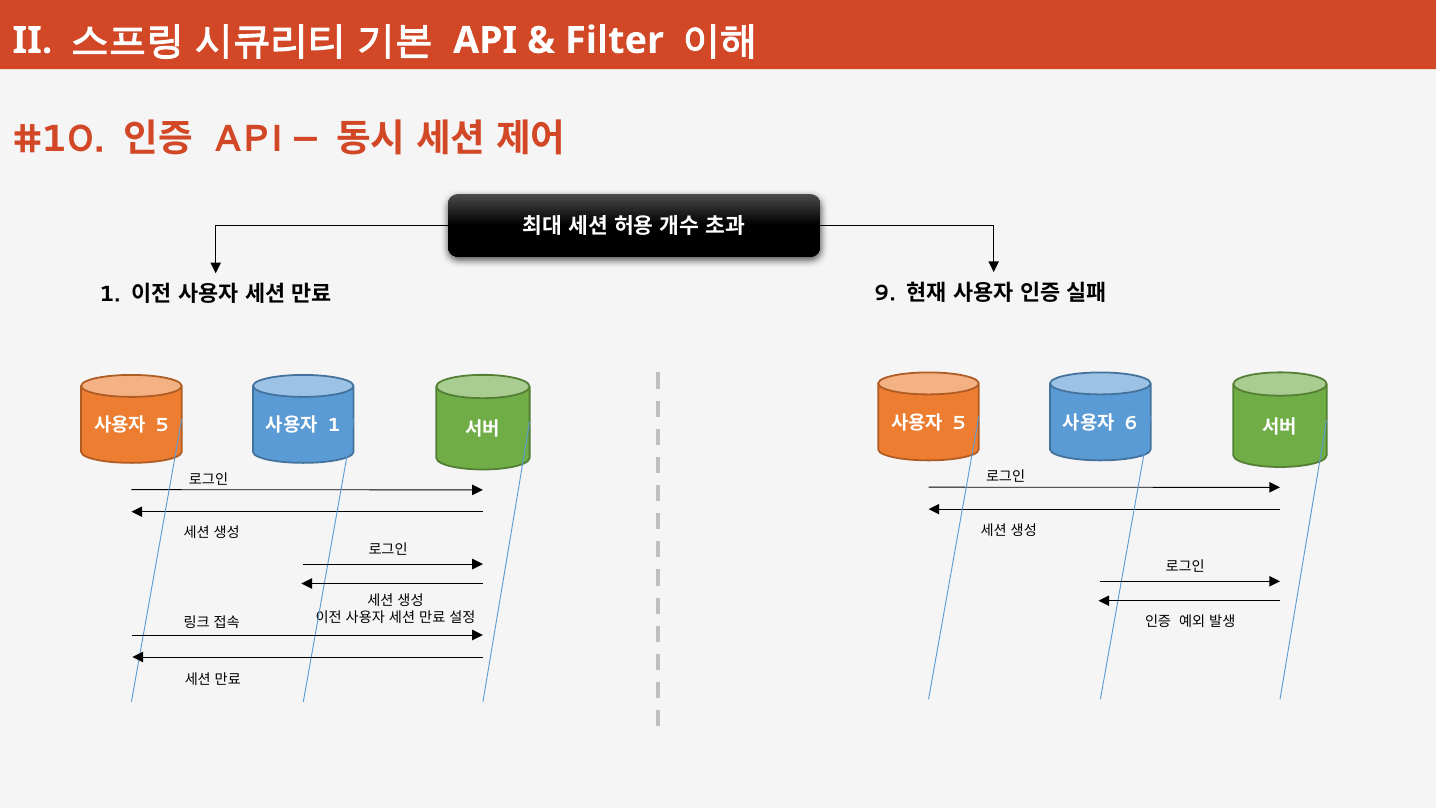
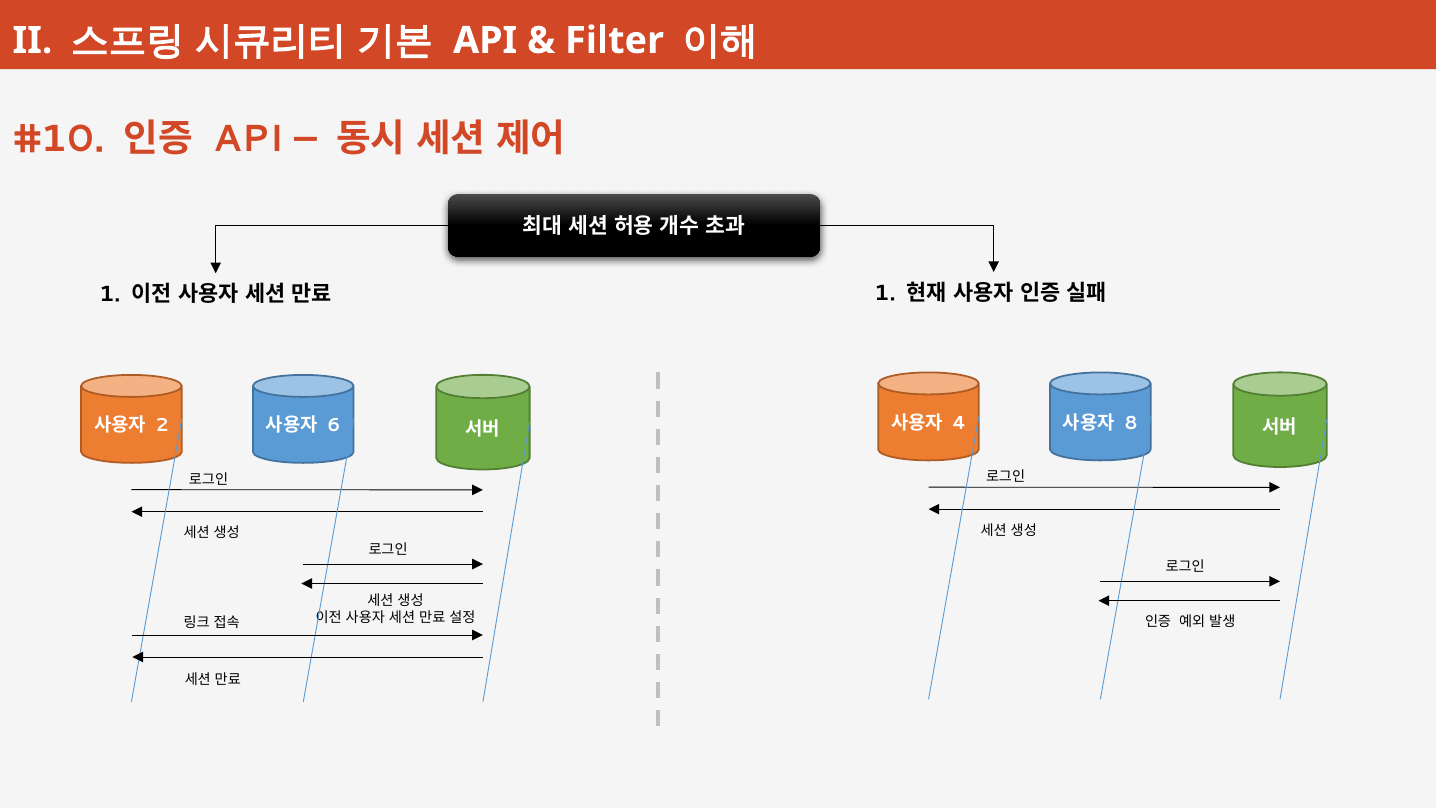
9 at (885, 293): 9 -> 1
5 at (959, 423): 5 -> 4
6: 6 -> 8
5 at (162, 426): 5 -> 2
1 at (334, 426): 1 -> 6
